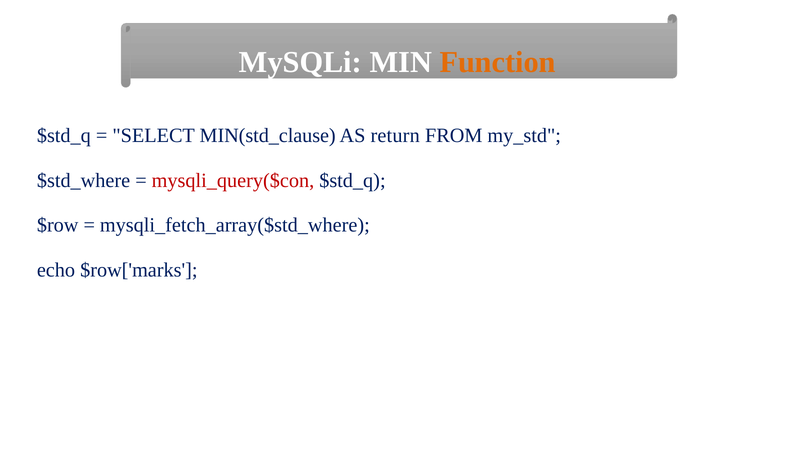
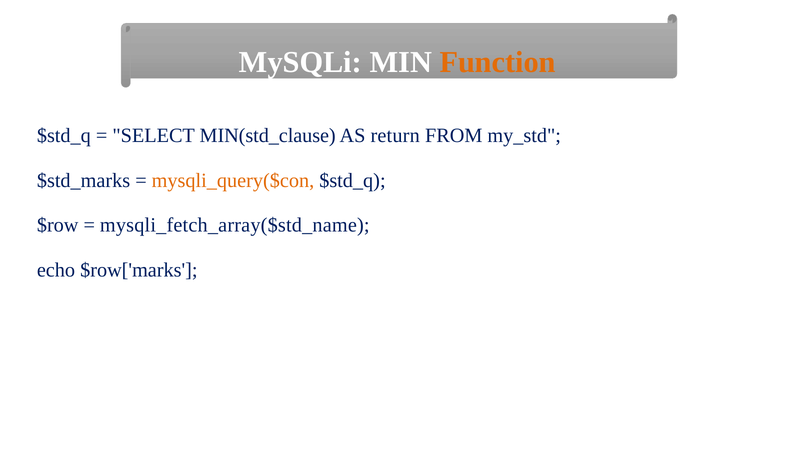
$std_where: $std_where -> $std_marks
mysqli_query($con colour: red -> orange
mysqli_fetch_array($std_where: mysqli_fetch_array($std_where -> mysqli_fetch_array($std_name
